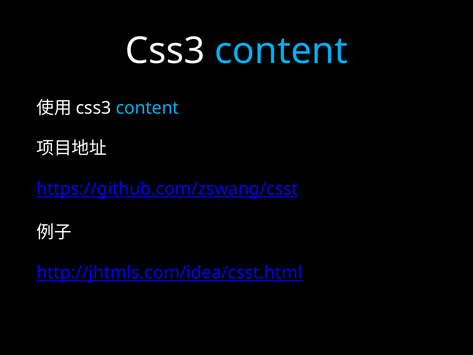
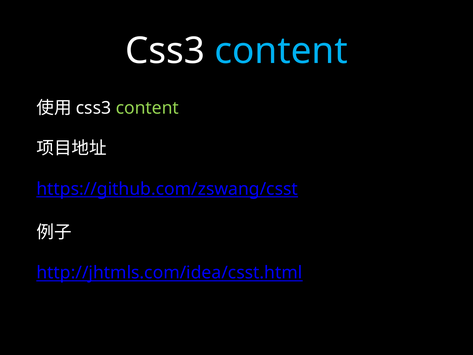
content at (147, 108) colour: light blue -> light green
